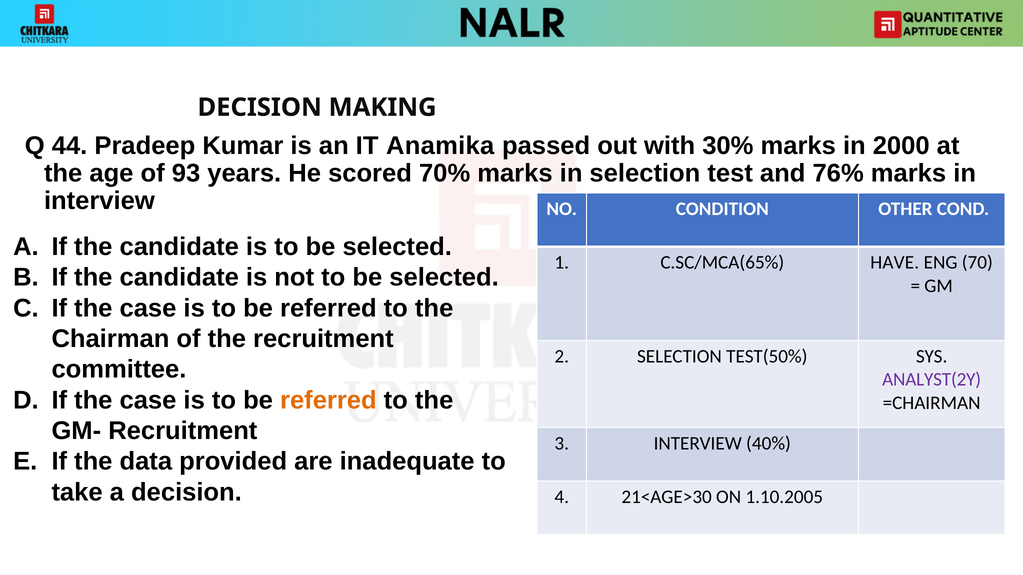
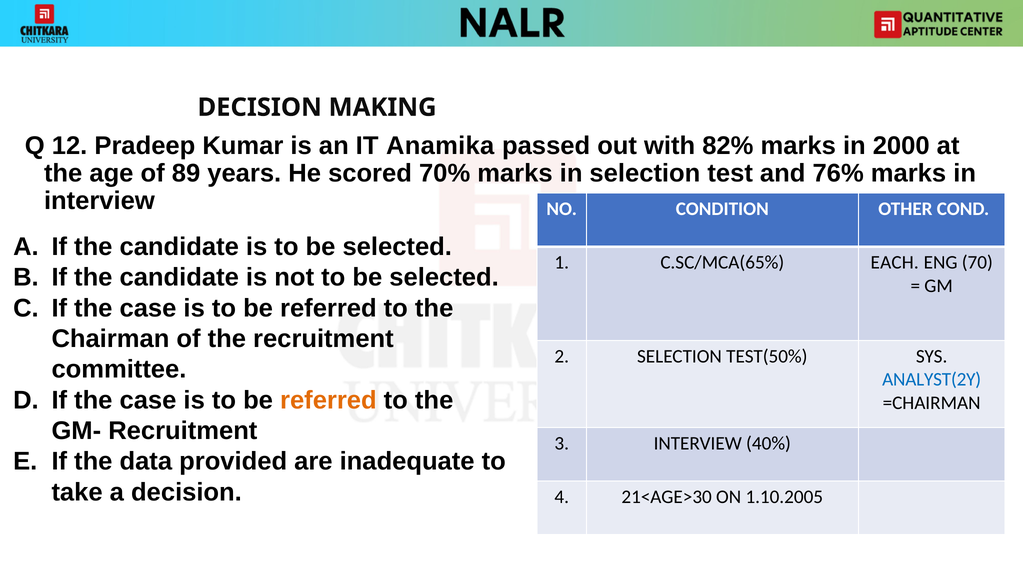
44: 44 -> 12
30%: 30% -> 82%
93: 93 -> 89
HAVE: HAVE -> EACH
ANALYST(2Y colour: purple -> blue
